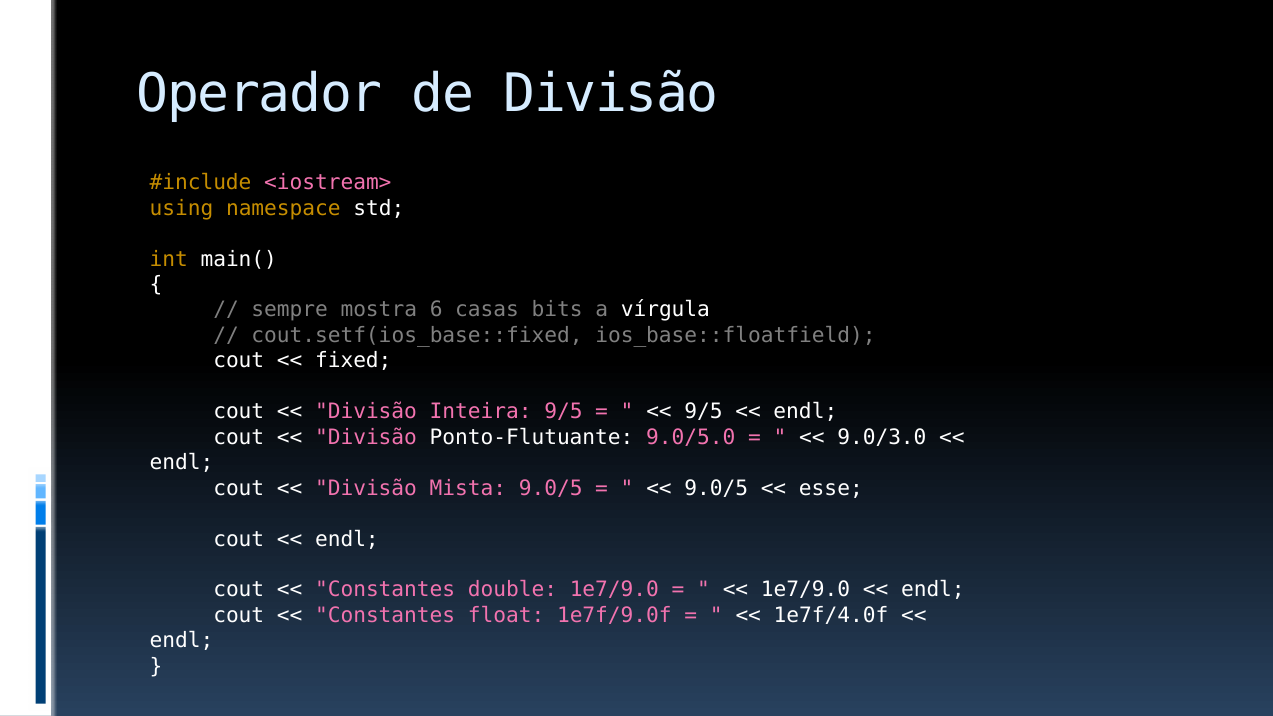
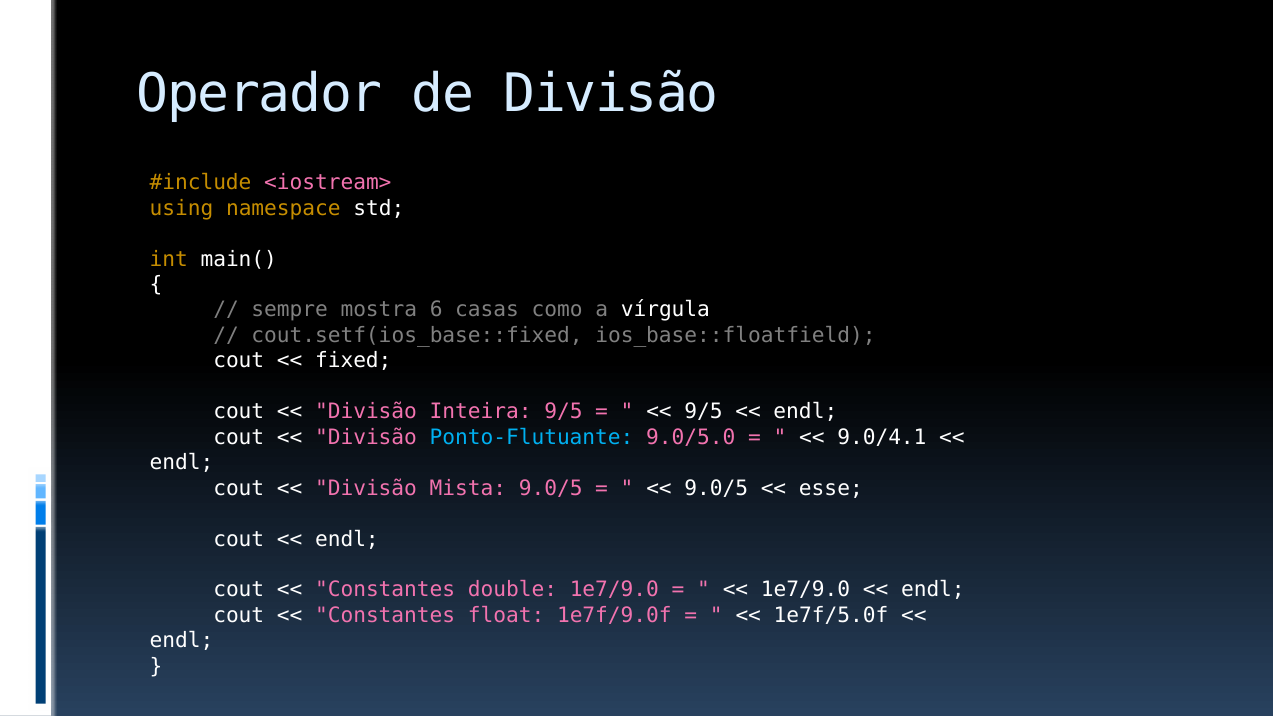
bits: bits -> como
Ponto-Flutuante colour: white -> light blue
9.0/3.0: 9.0/3.0 -> 9.0/4.1
1e7f/4.0f: 1e7f/4.0f -> 1e7f/5.0f
